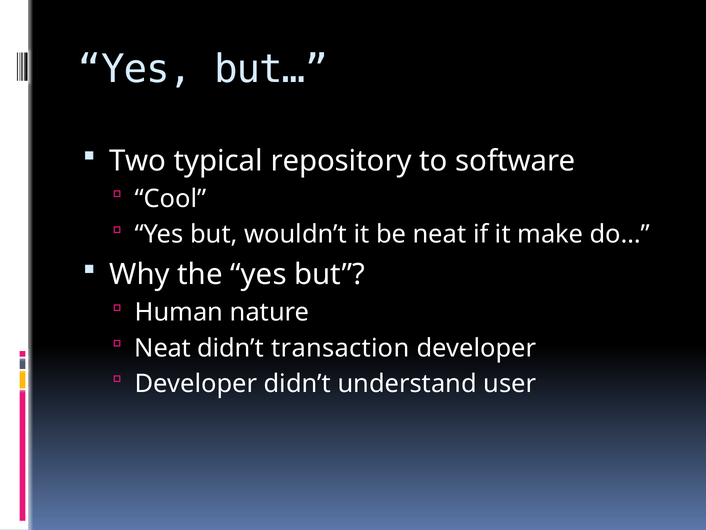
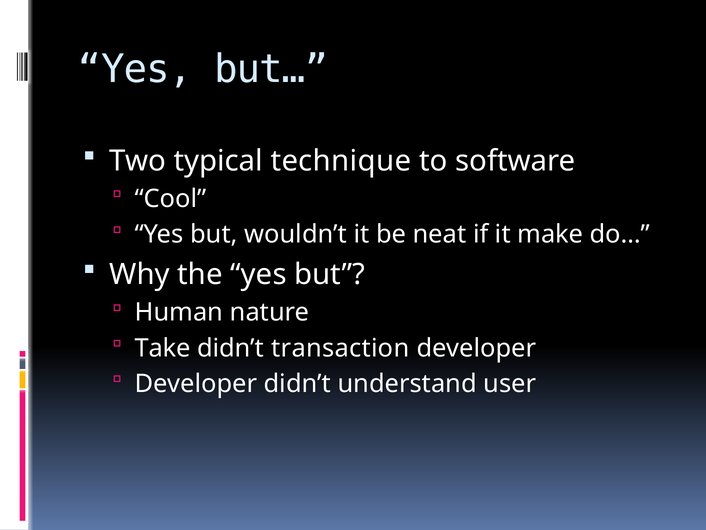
repository: repository -> technique
Neat at (163, 348): Neat -> Take
